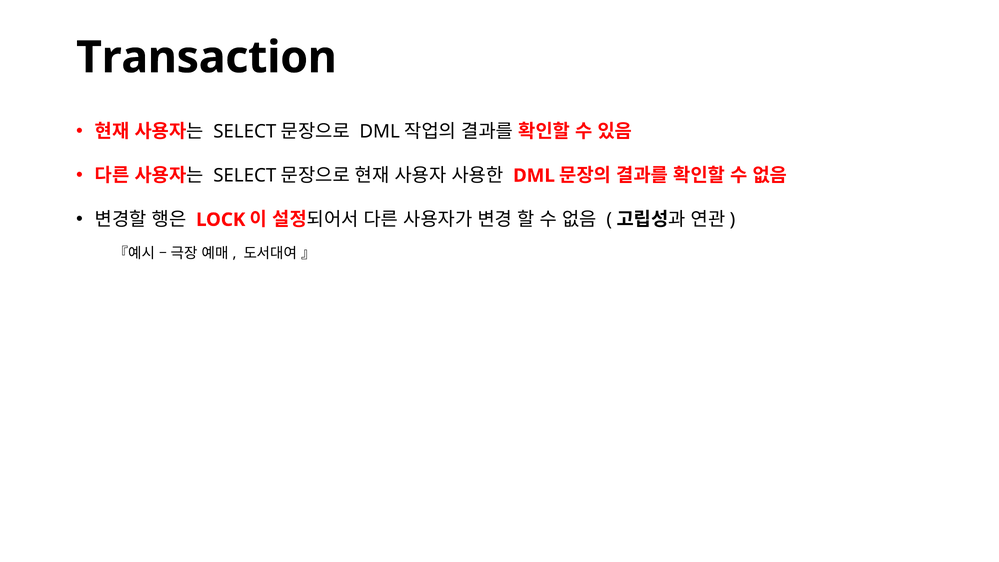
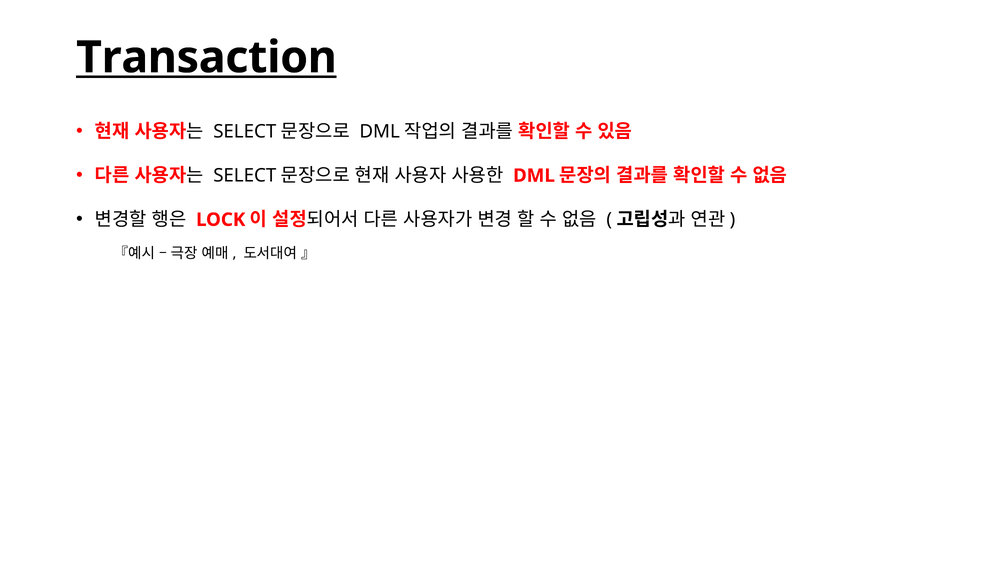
Transaction underline: none -> present
